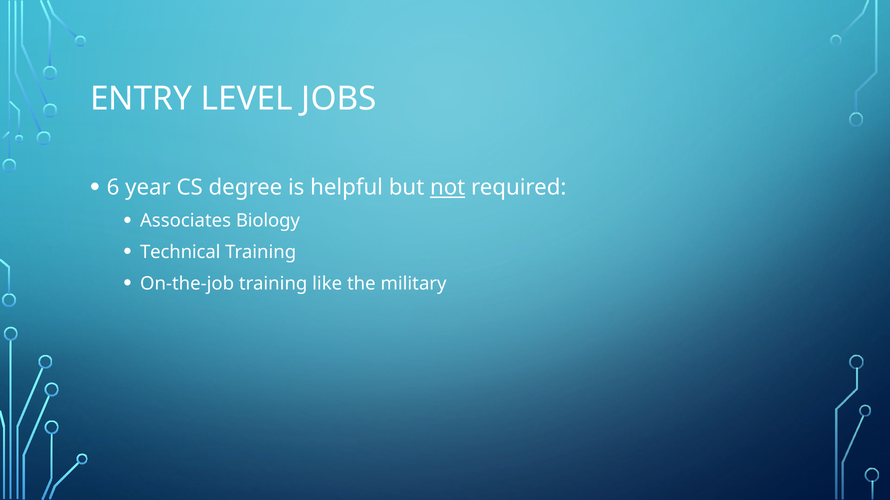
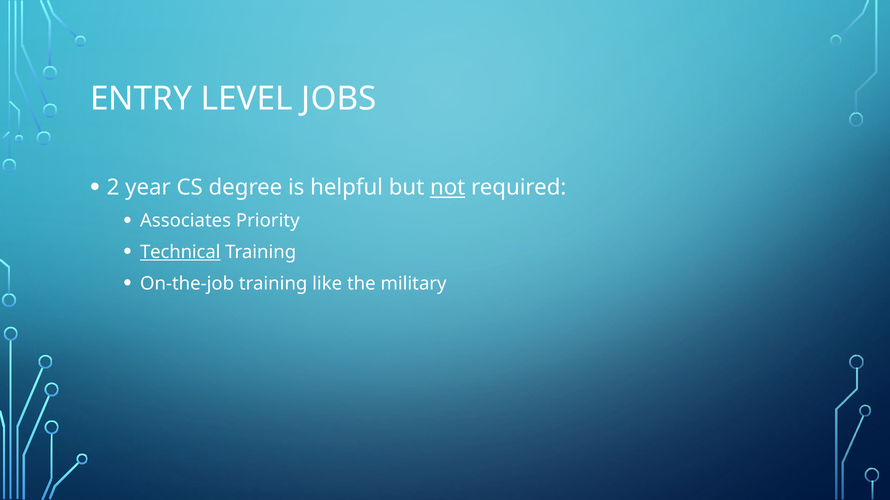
6: 6 -> 2
Biology: Biology -> Priority
Technical underline: none -> present
